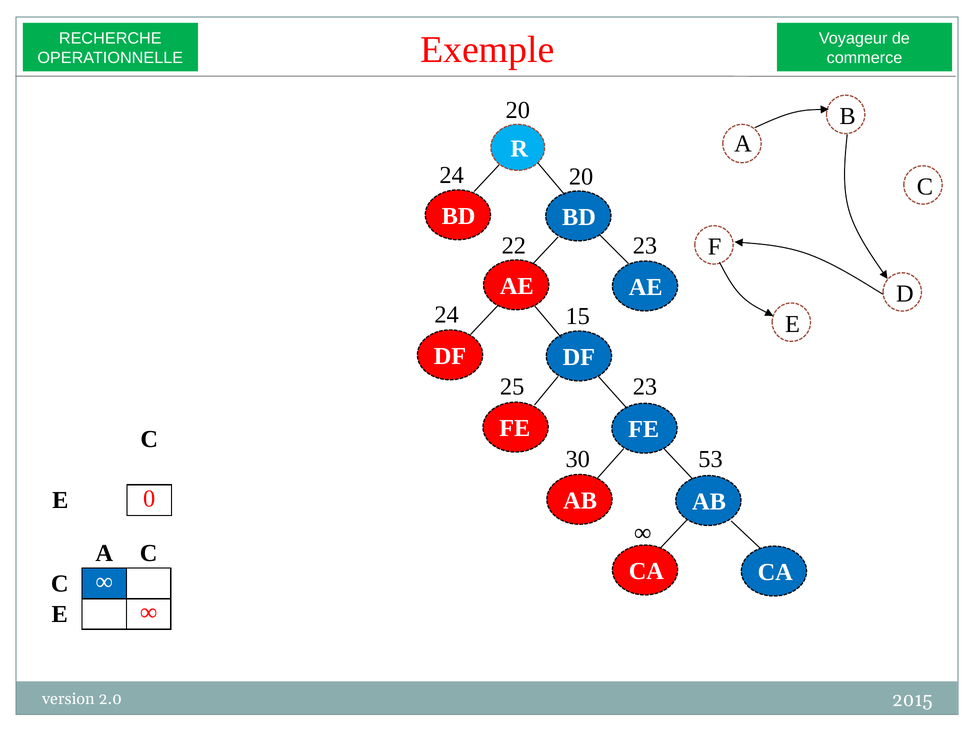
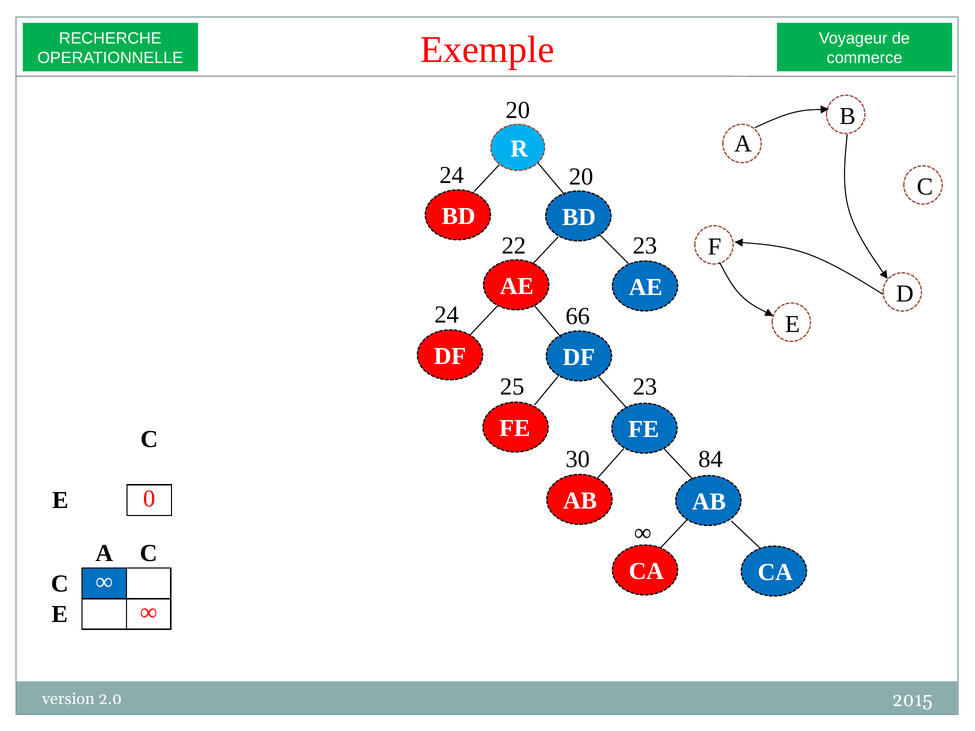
15: 15 -> 66
53: 53 -> 84
